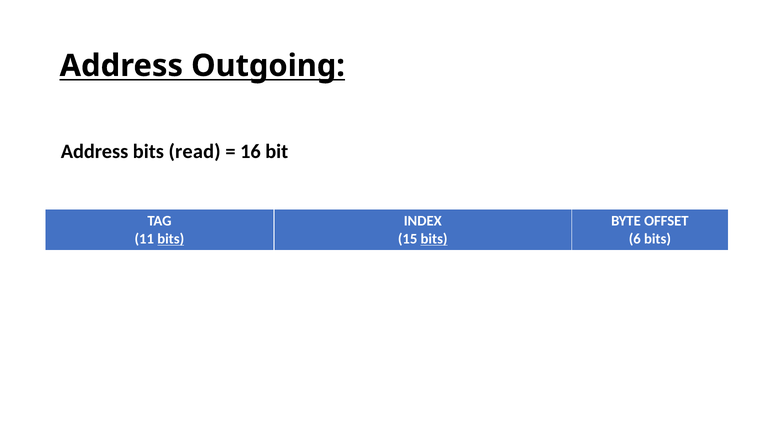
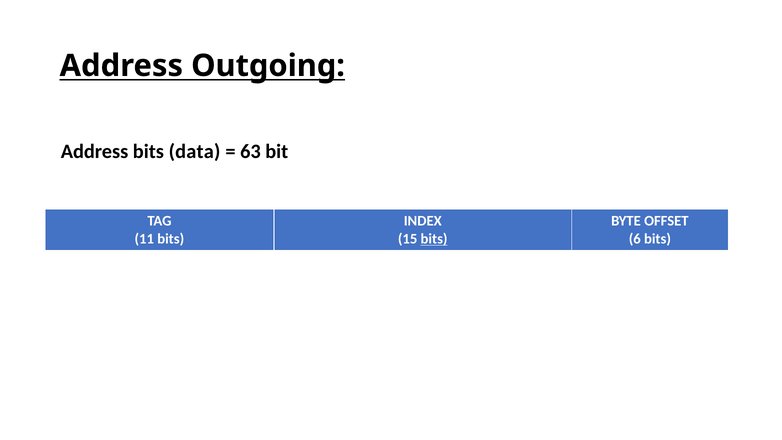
read: read -> data
16: 16 -> 63
bits at (171, 239) underline: present -> none
